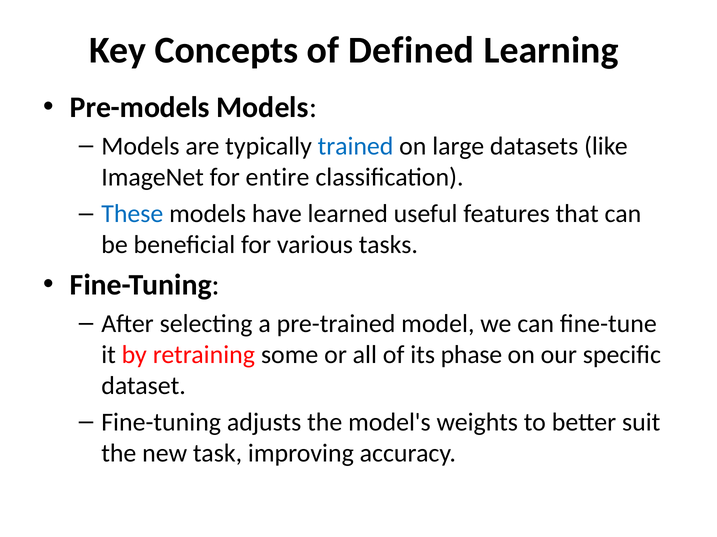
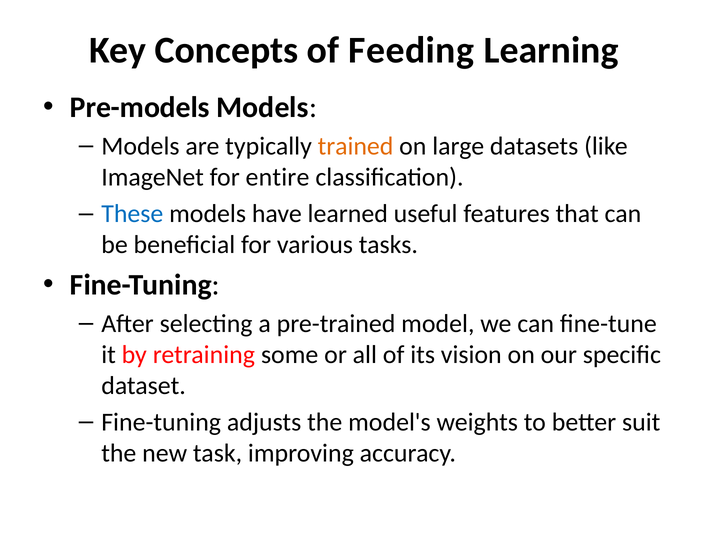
Defined: Defined -> Feeding
trained colour: blue -> orange
phase: phase -> vision
